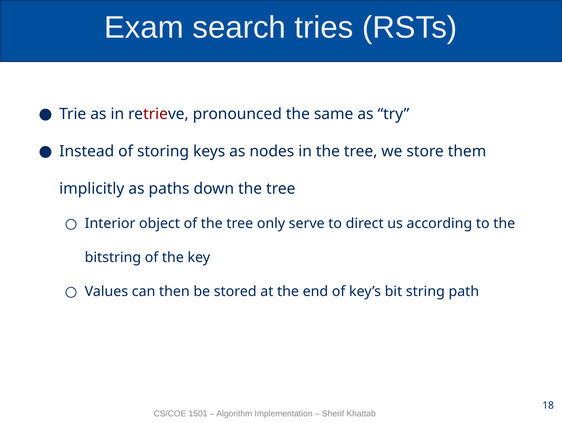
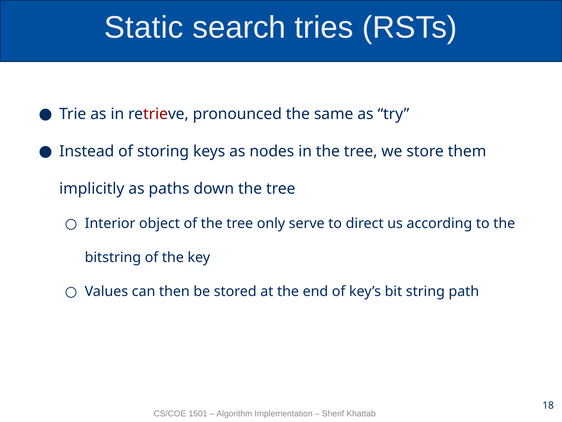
Exam: Exam -> Static
